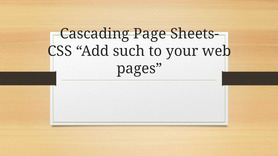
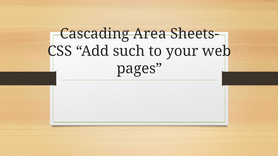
Page: Page -> Area
